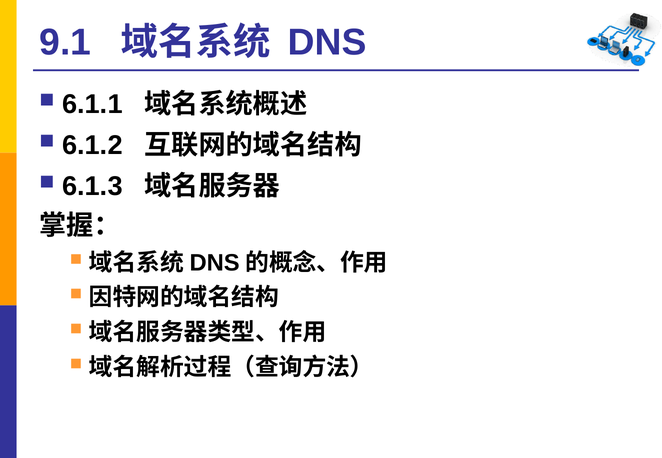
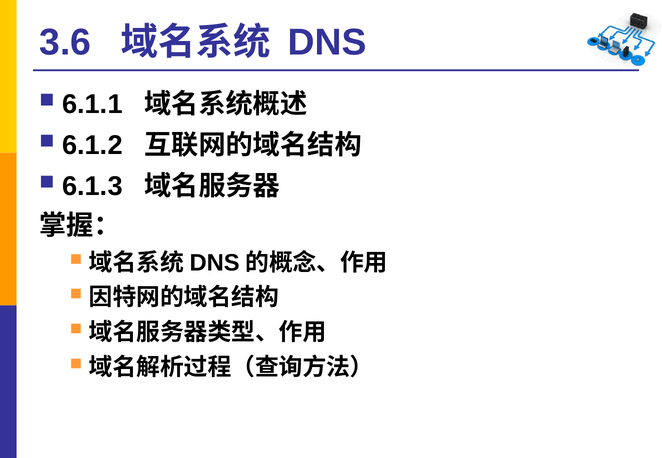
9.1: 9.1 -> 3.6
